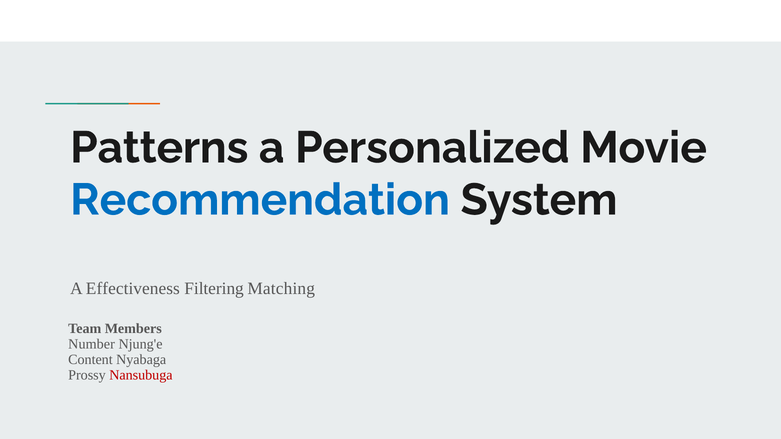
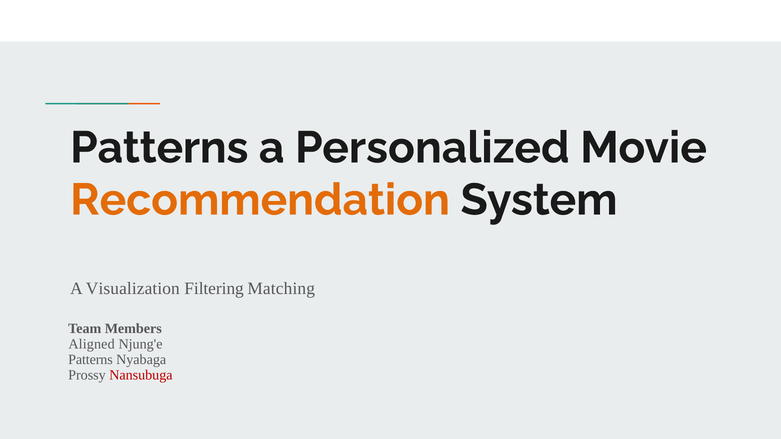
Recommendation colour: blue -> orange
Effectiveness: Effectiveness -> Visualization
Number: Number -> Aligned
Content at (90, 360): Content -> Patterns
